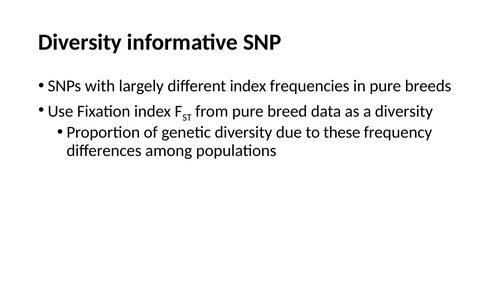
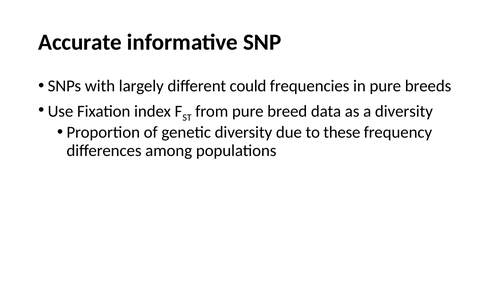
Diversity at (80, 42): Diversity -> Accurate
different index: index -> could
